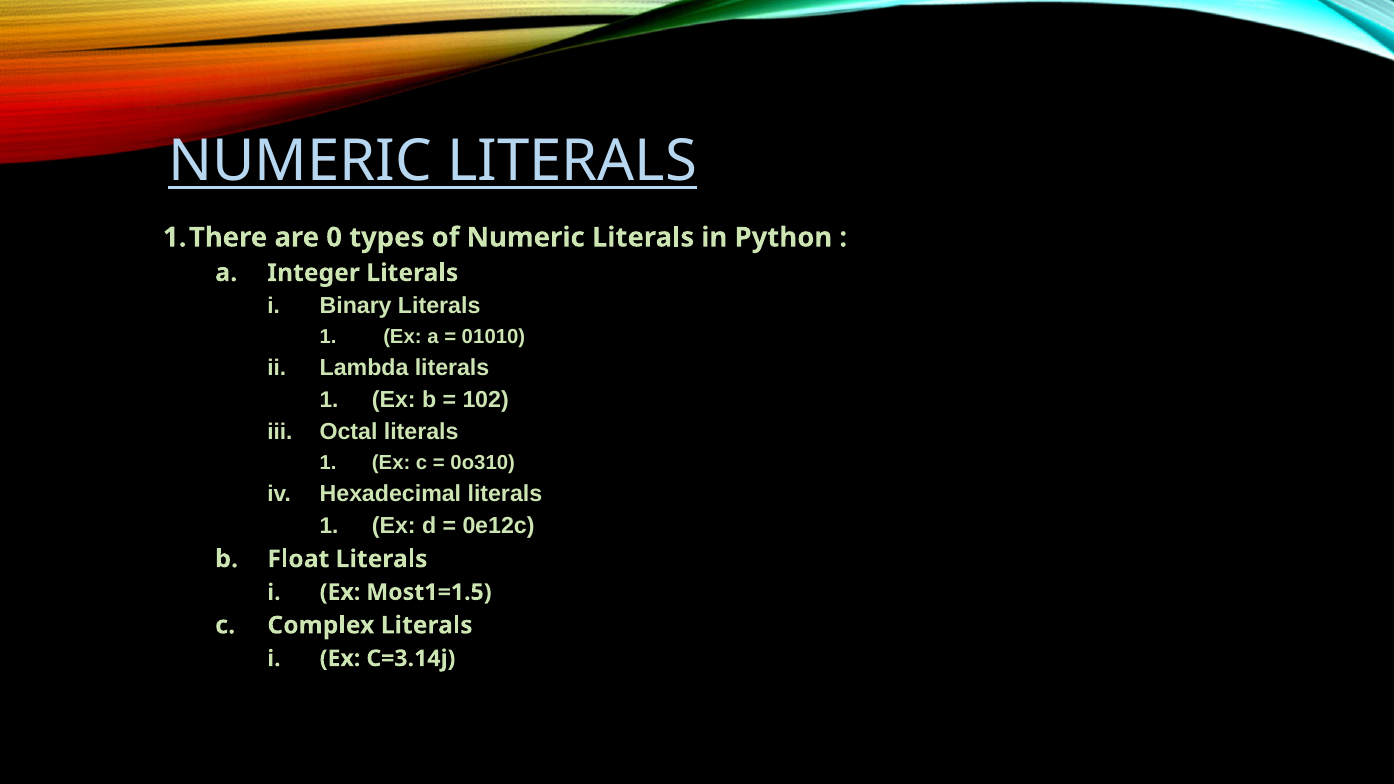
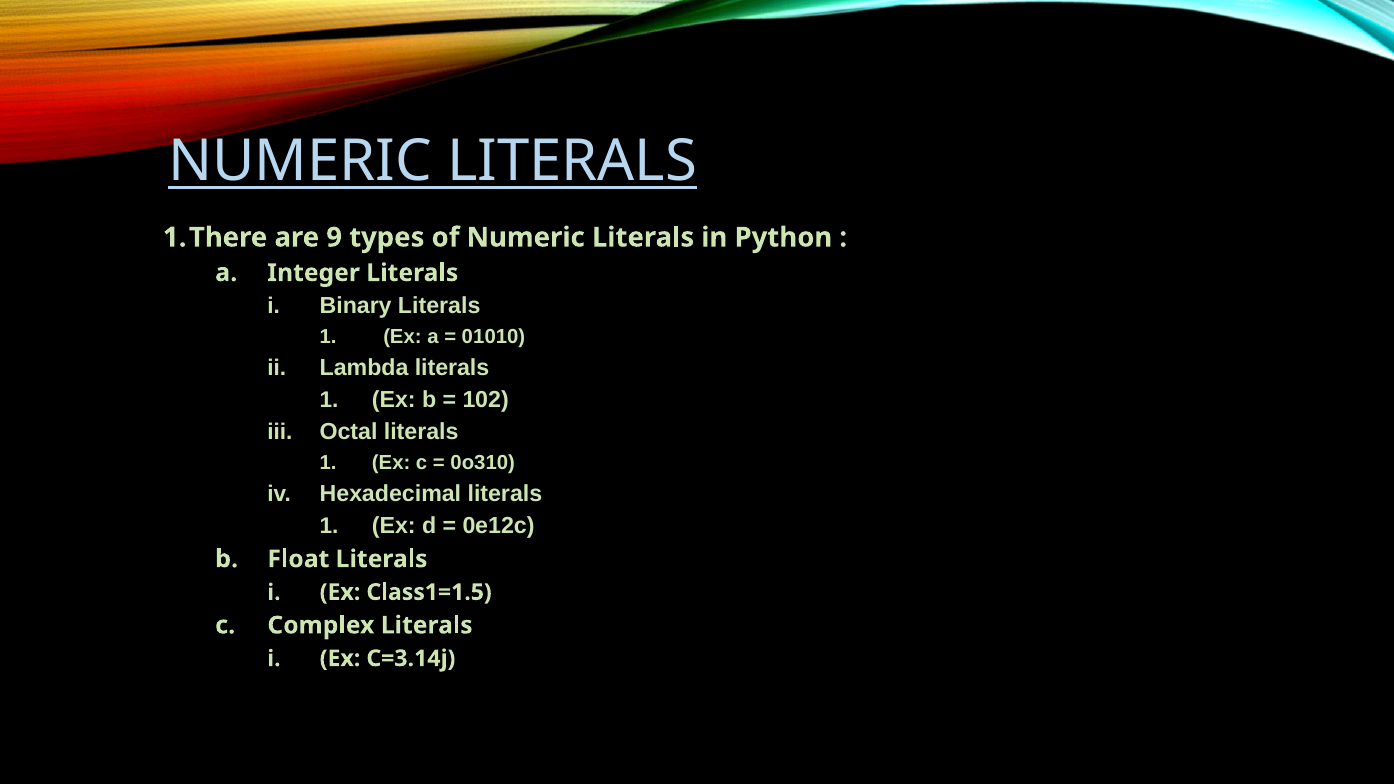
0: 0 -> 9
Most1=1.5: Most1=1.5 -> Class1=1.5
